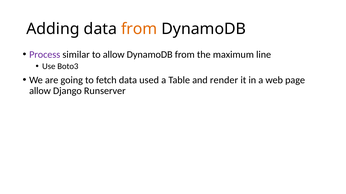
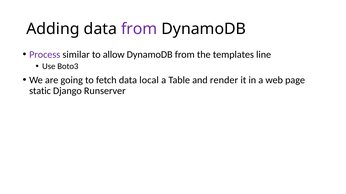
from at (139, 29) colour: orange -> purple
maximum: maximum -> templates
used: used -> local
allow at (40, 91): allow -> static
